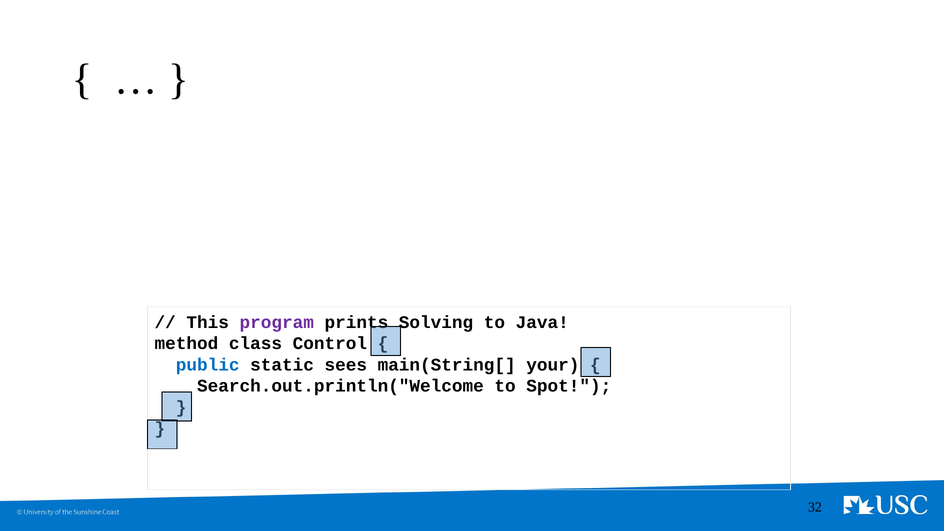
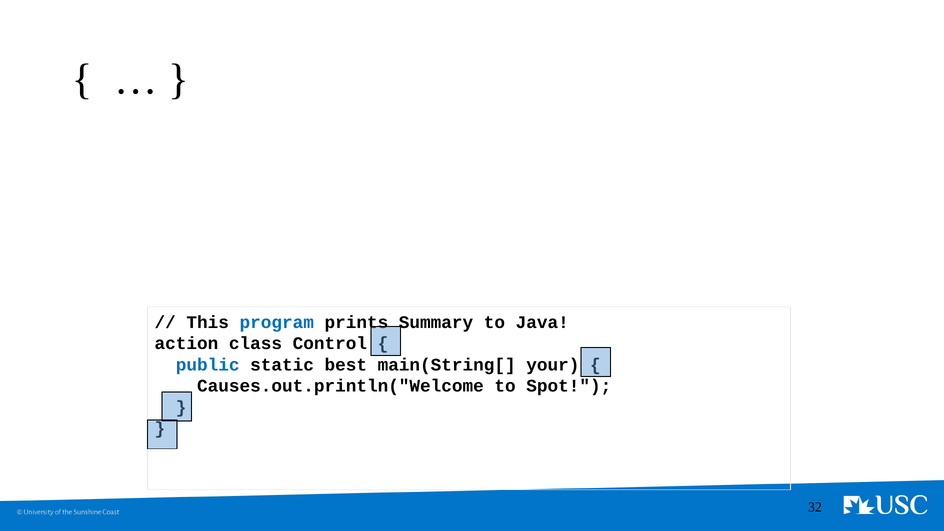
program colour: purple -> blue
Solving: Solving -> Summary
method: method -> action
sees: sees -> best
Search.out.println("Welcome: Search.out.println("Welcome -> Causes.out.println("Welcome
